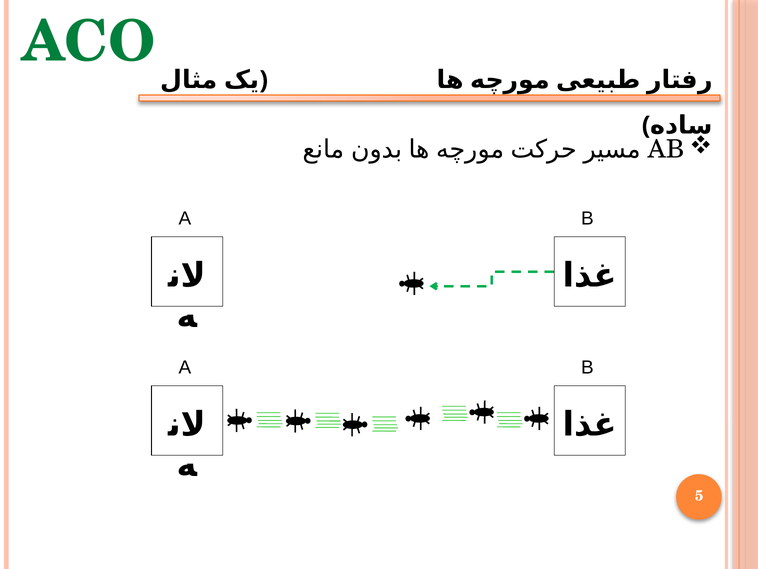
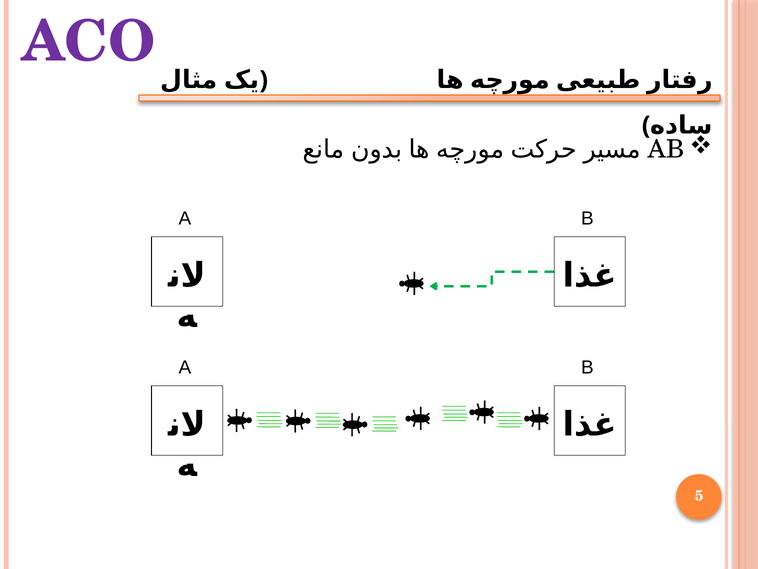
ACO colour: green -> purple
